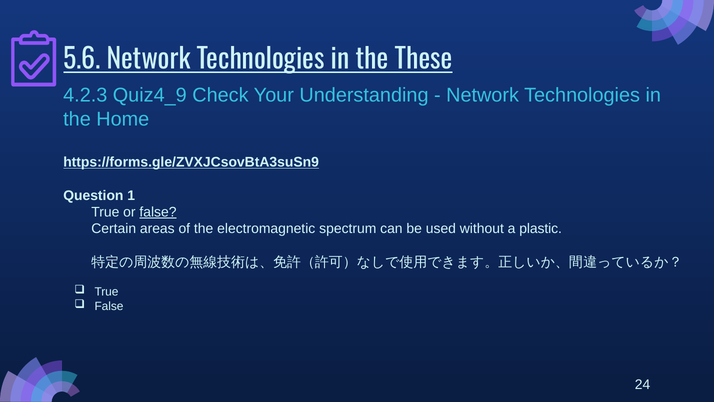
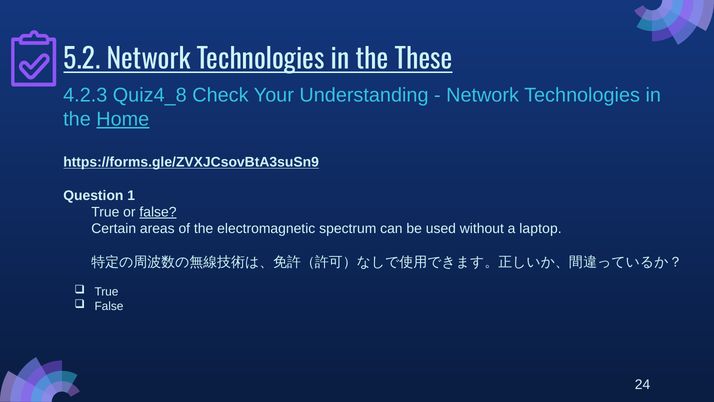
5.6: 5.6 -> 5.2
Quiz4_9: Quiz4_9 -> Quiz4_8
Home underline: none -> present
plastic: plastic -> laptop
